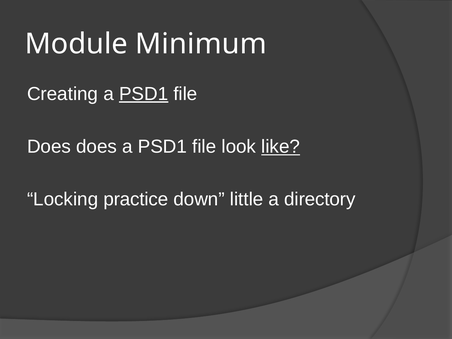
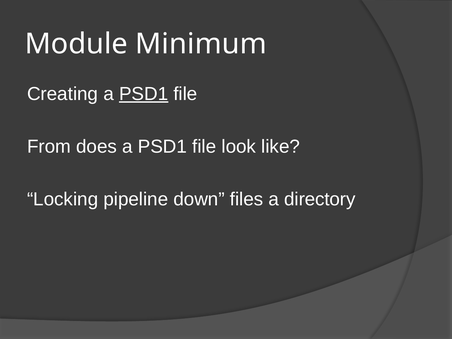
Does at (49, 147): Does -> From
like underline: present -> none
practice: practice -> pipeline
little: little -> files
